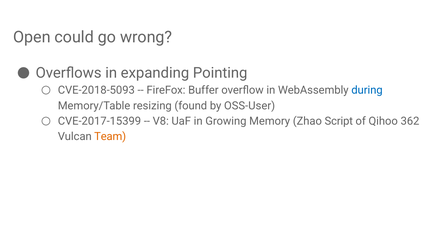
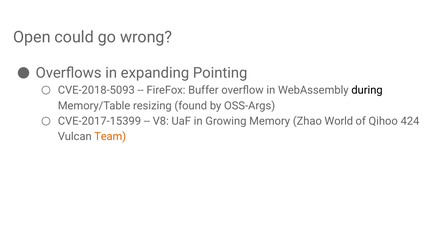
during colour: blue -> black
OSS-User: OSS-User -> OSS-Args
Script: Script -> World
362: 362 -> 424
